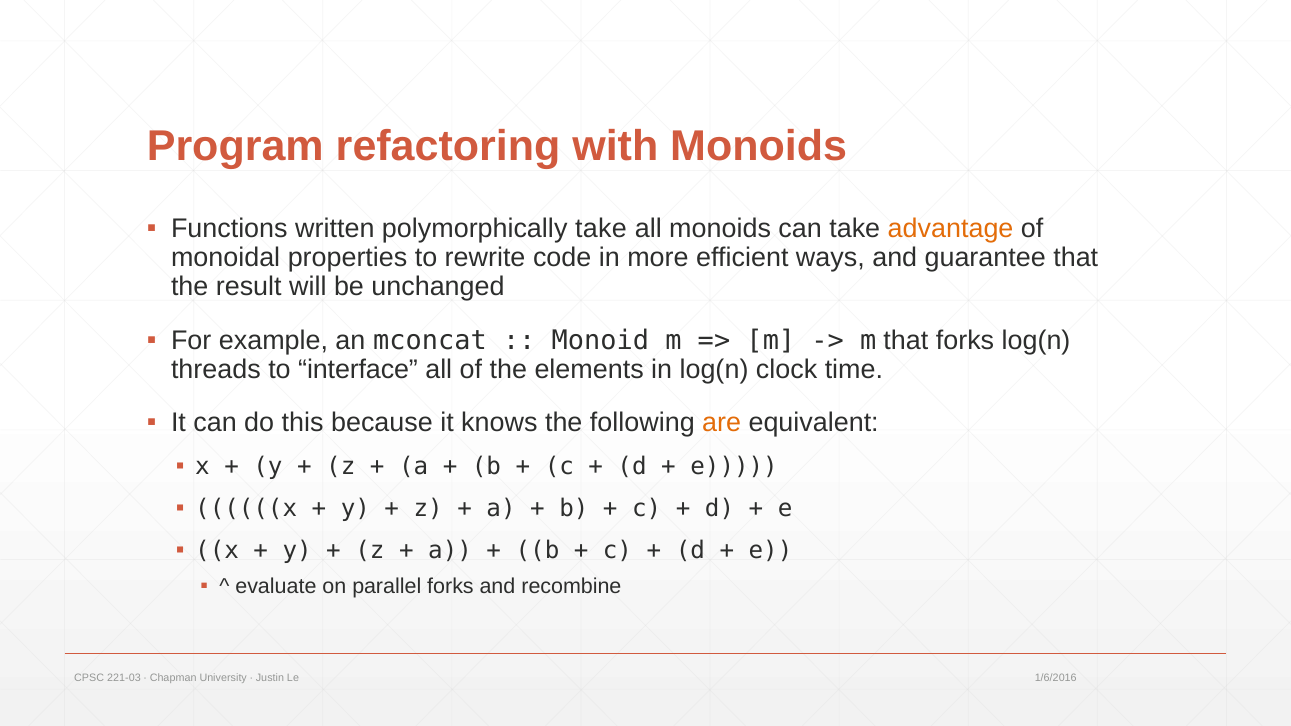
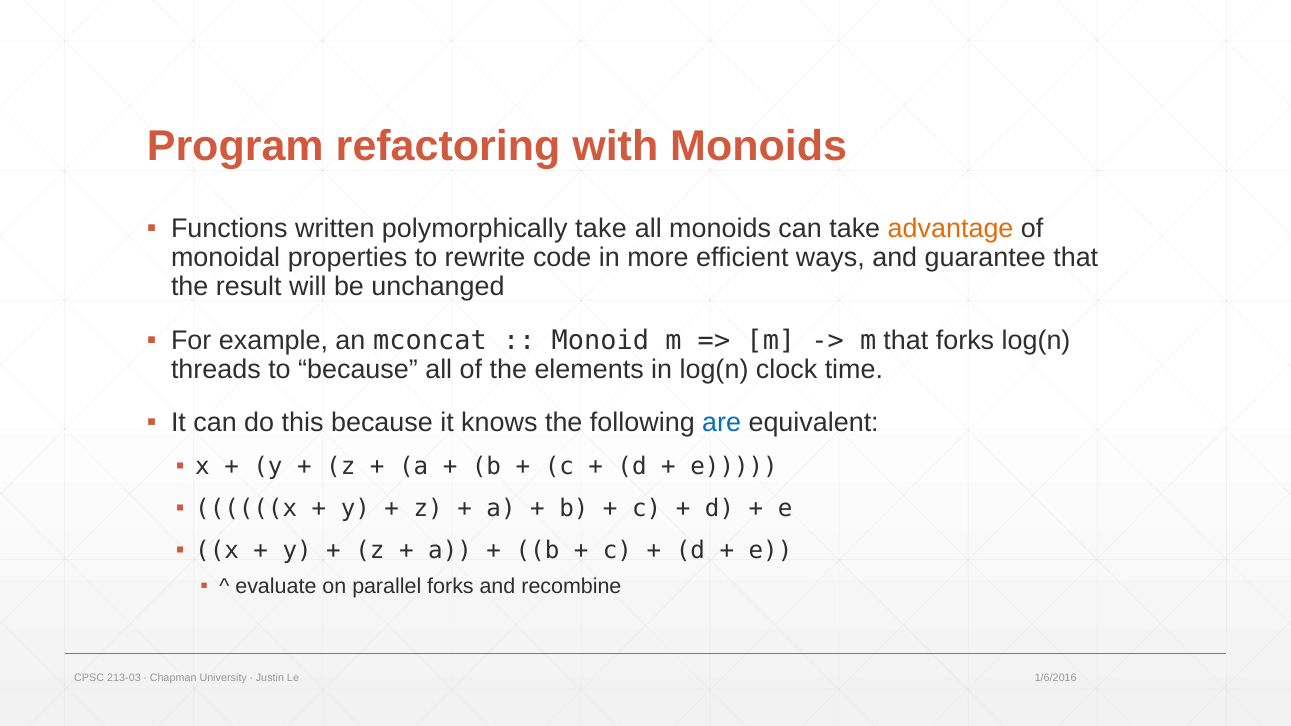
to interface: interface -> because
are colour: orange -> blue
221-03: 221-03 -> 213-03
